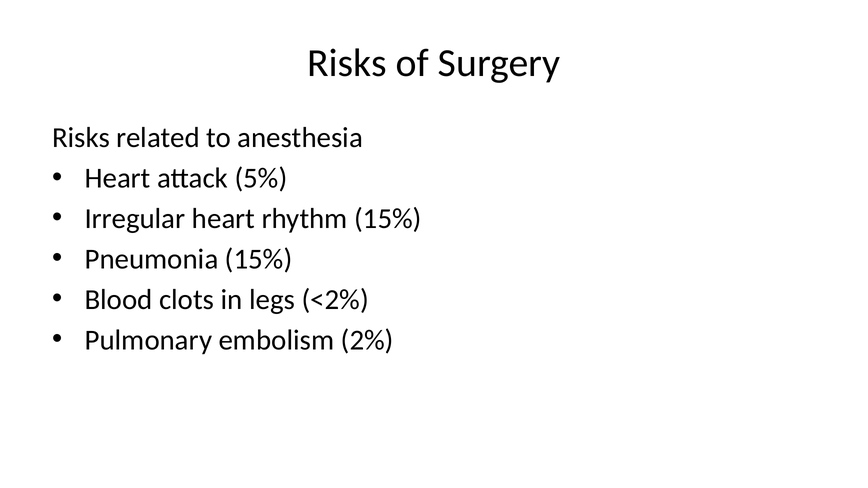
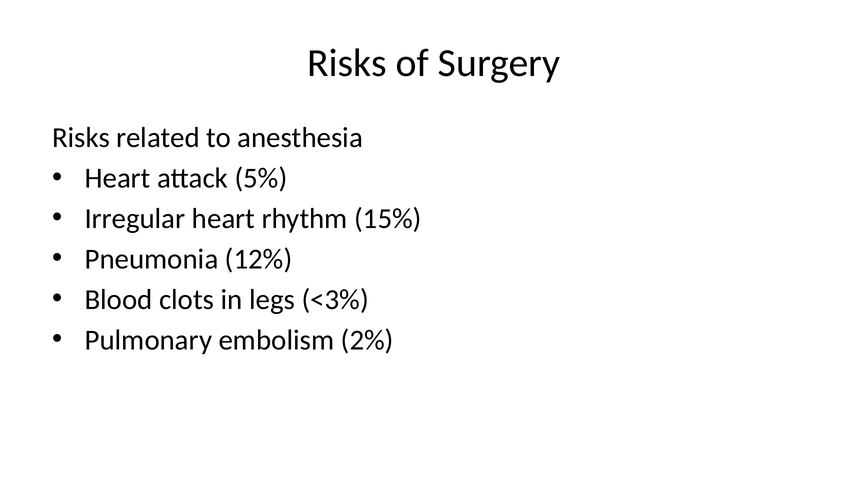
Pneumonia 15%: 15% -> 12%
<2%: <2% -> <3%
